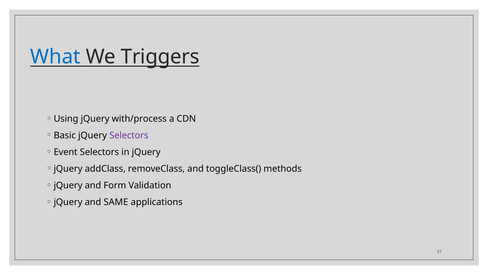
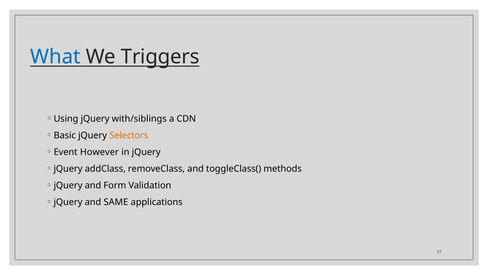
with/process: with/process -> with/siblings
Selectors at (129, 135) colour: purple -> orange
Event Selectors: Selectors -> However
